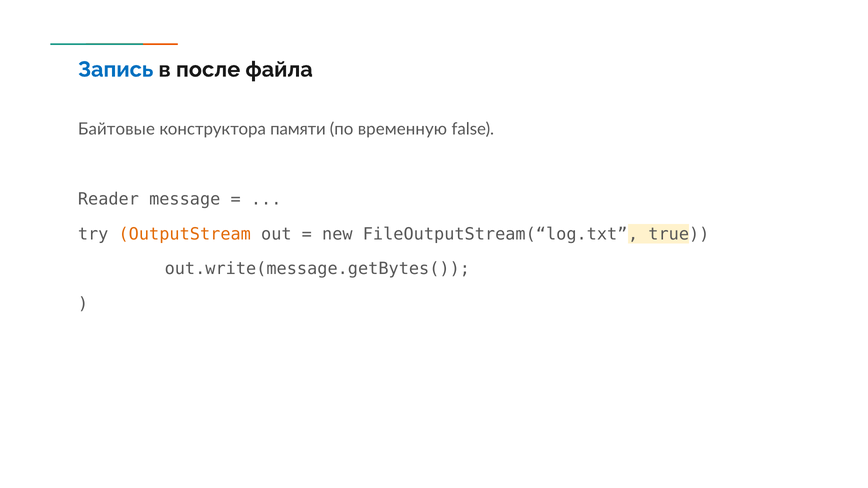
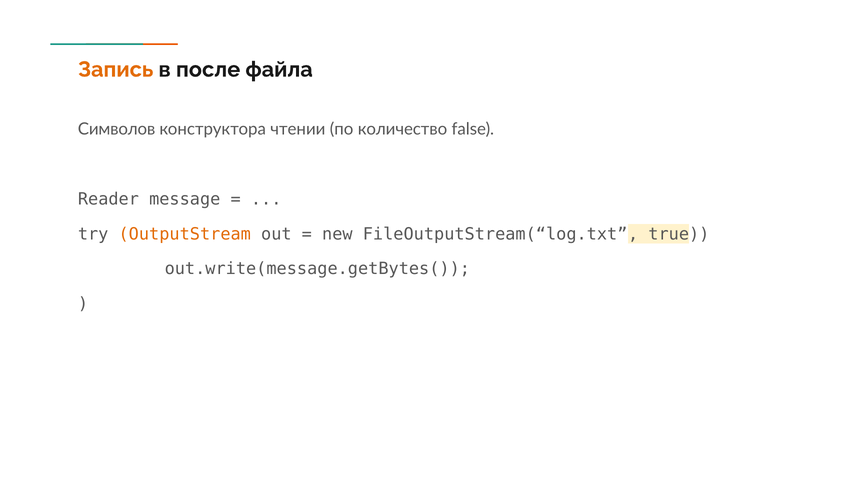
Запись colour: blue -> orange
Байтовые: Байтовые -> Символов
памяти: памяти -> чтении
временную: временную -> количество
